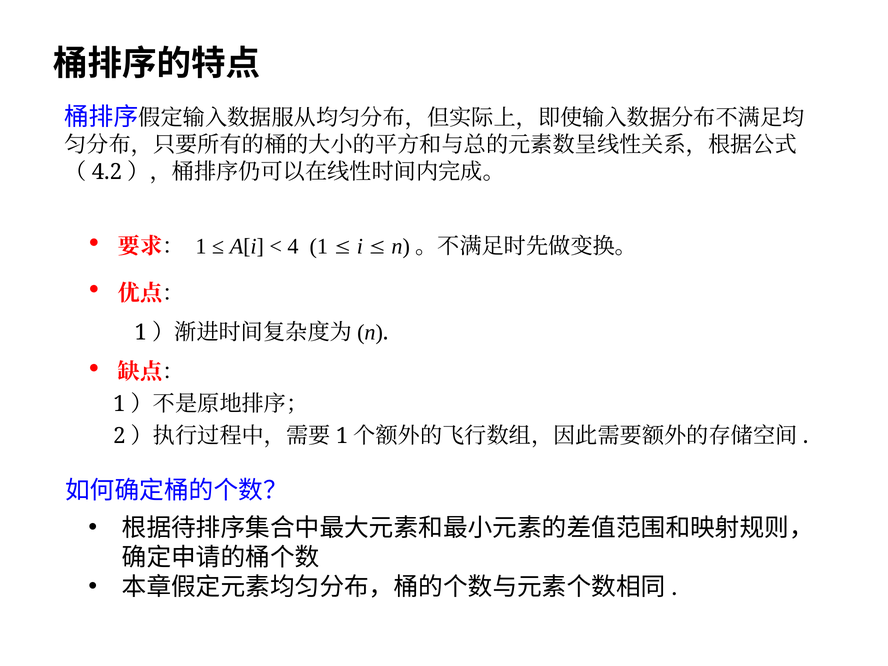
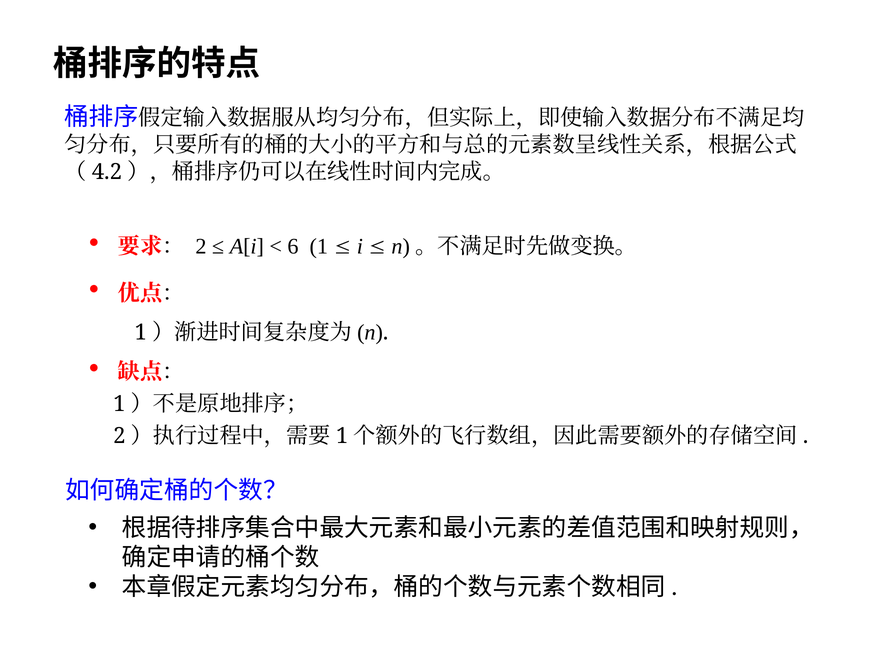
1 at (201, 247): 1 -> 2
4: 4 -> 6
